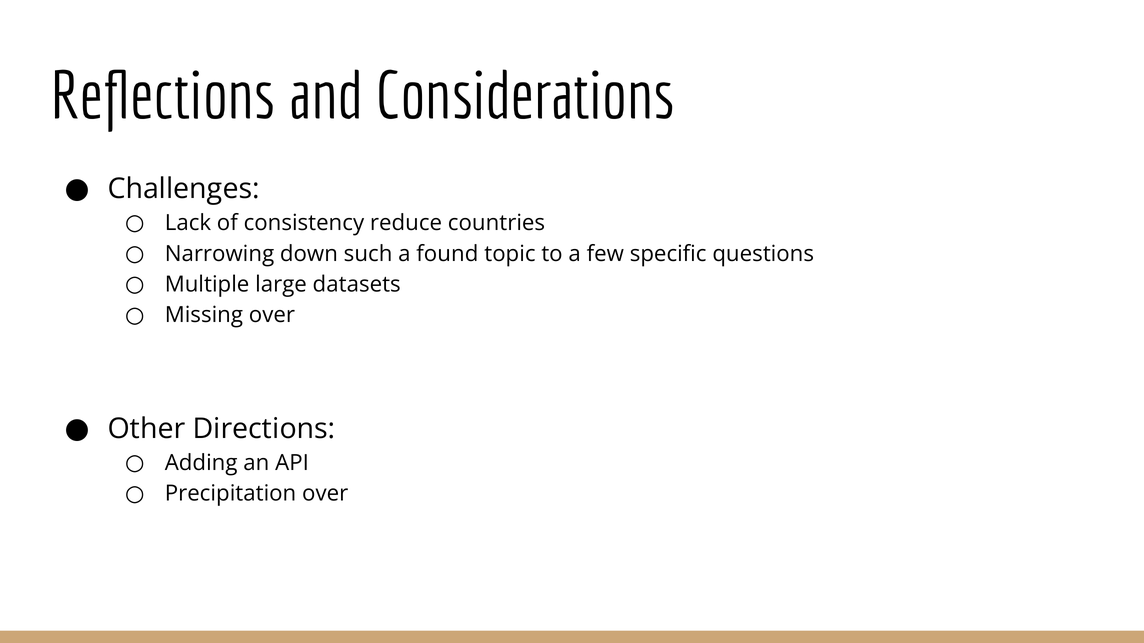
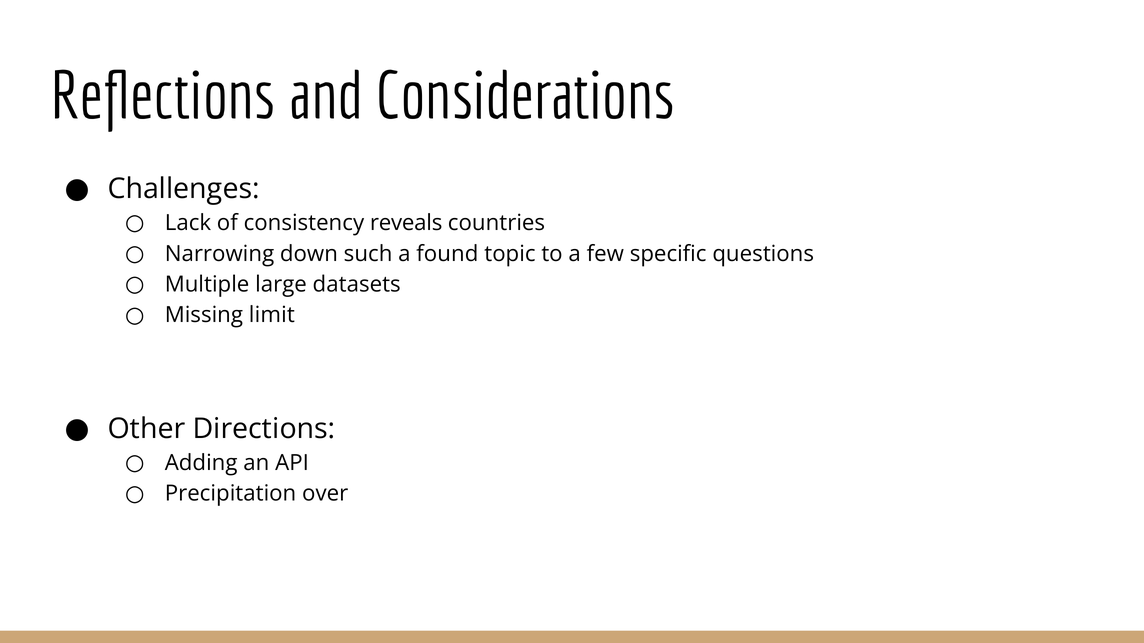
reduce: reduce -> reveals
Missing over: over -> limit
